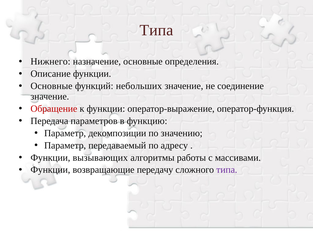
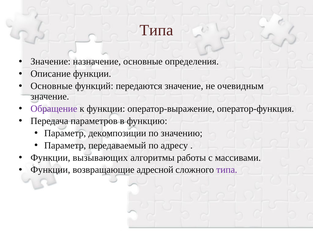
Нижнего at (50, 61): Нижнего -> Значение
небольших: небольших -> передаются
соединение: соединение -> очевидным
Обращение colour: red -> purple
передачу: передачу -> адресной
